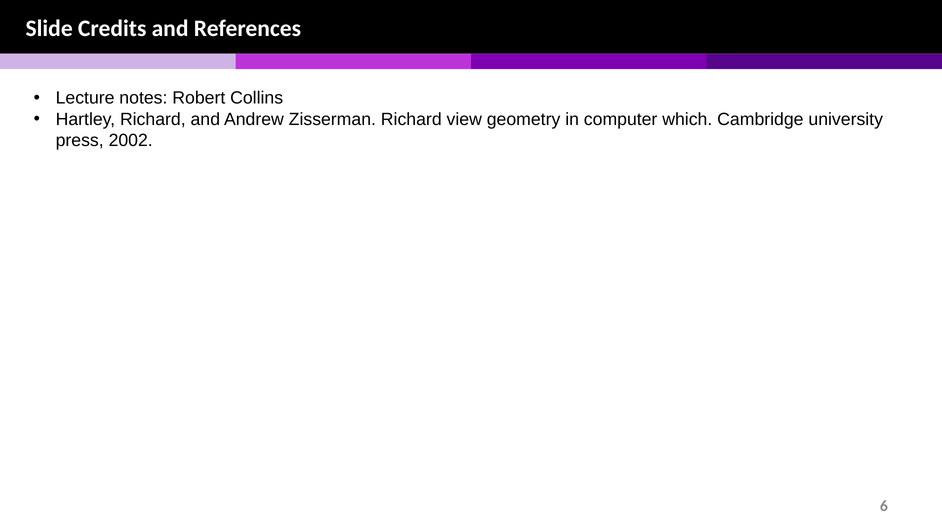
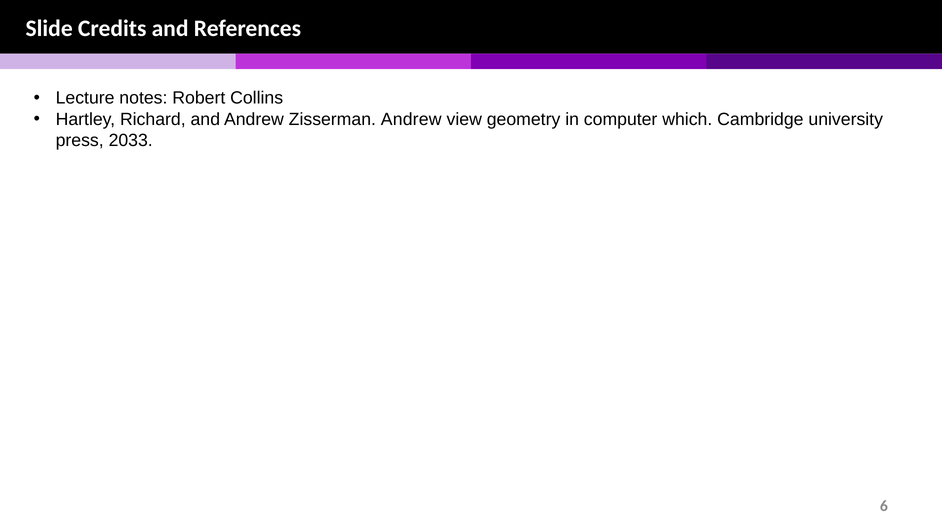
Zisserman Richard: Richard -> Andrew
2002: 2002 -> 2033
